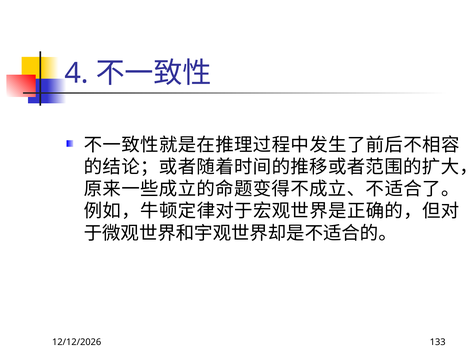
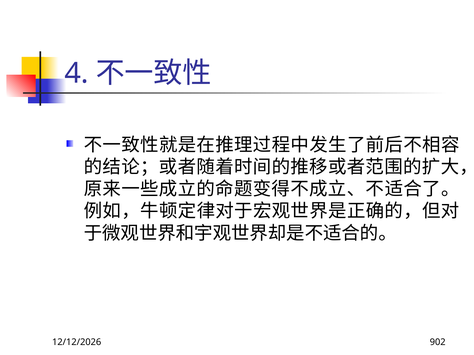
133: 133 -> 902
